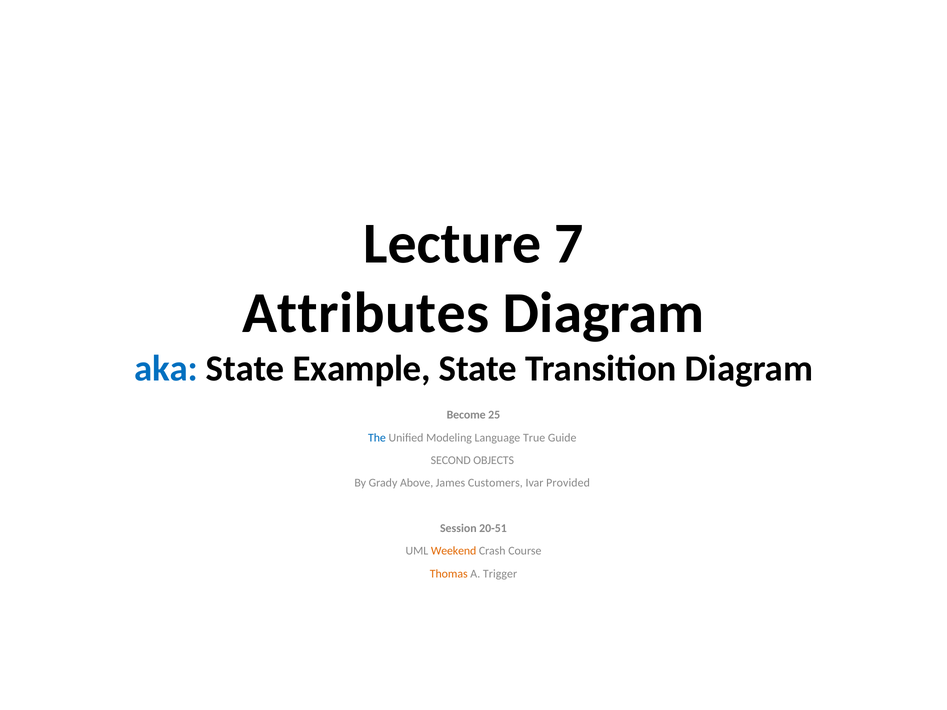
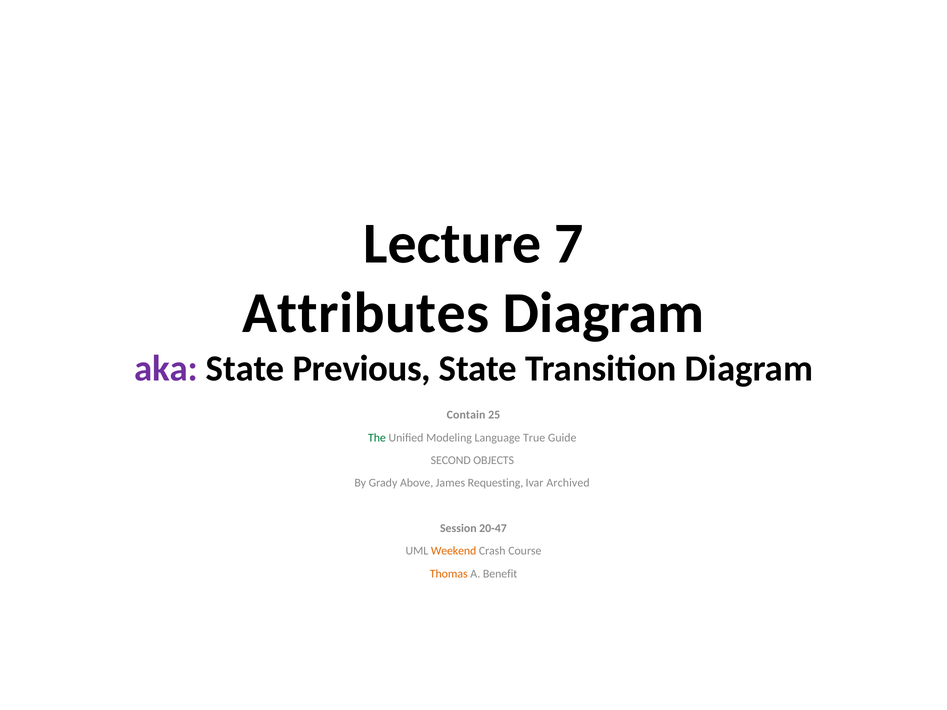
aka colour: blue -> purple
Example: Example -> Previous
Become: Become -> Contain
The colour: blue -> green
Customers: Customers -> Requesting
Provided: Provided -> Archived
20-51: 20-51 -> 20-47
Trigger: Trigger -> Benefit
